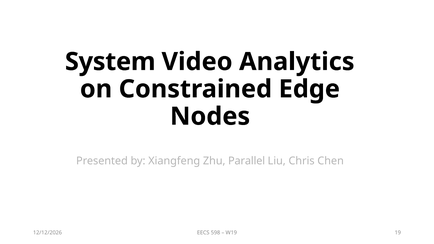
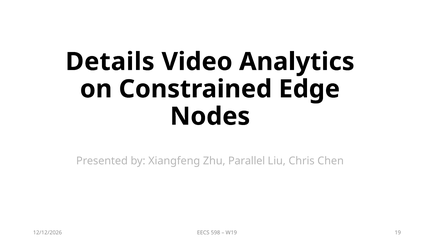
System: System -> Details
